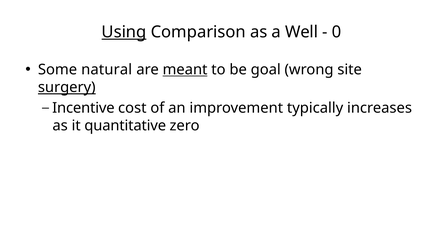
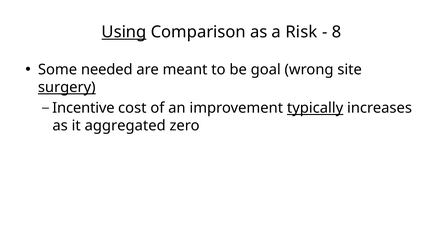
Well: Well -> Risk
0: 0 -> 8
natural: natural -> needed
meant underline: present -> none
typically underline: none -> present
quantitative: quantitative -> aggregated
